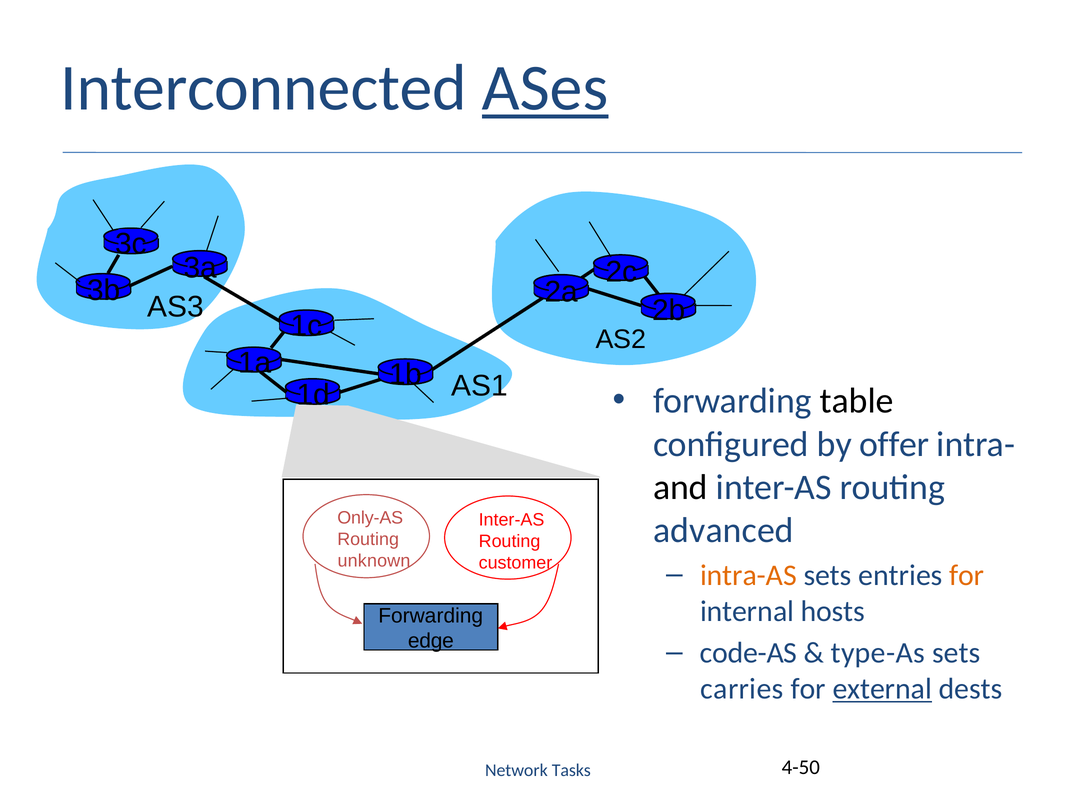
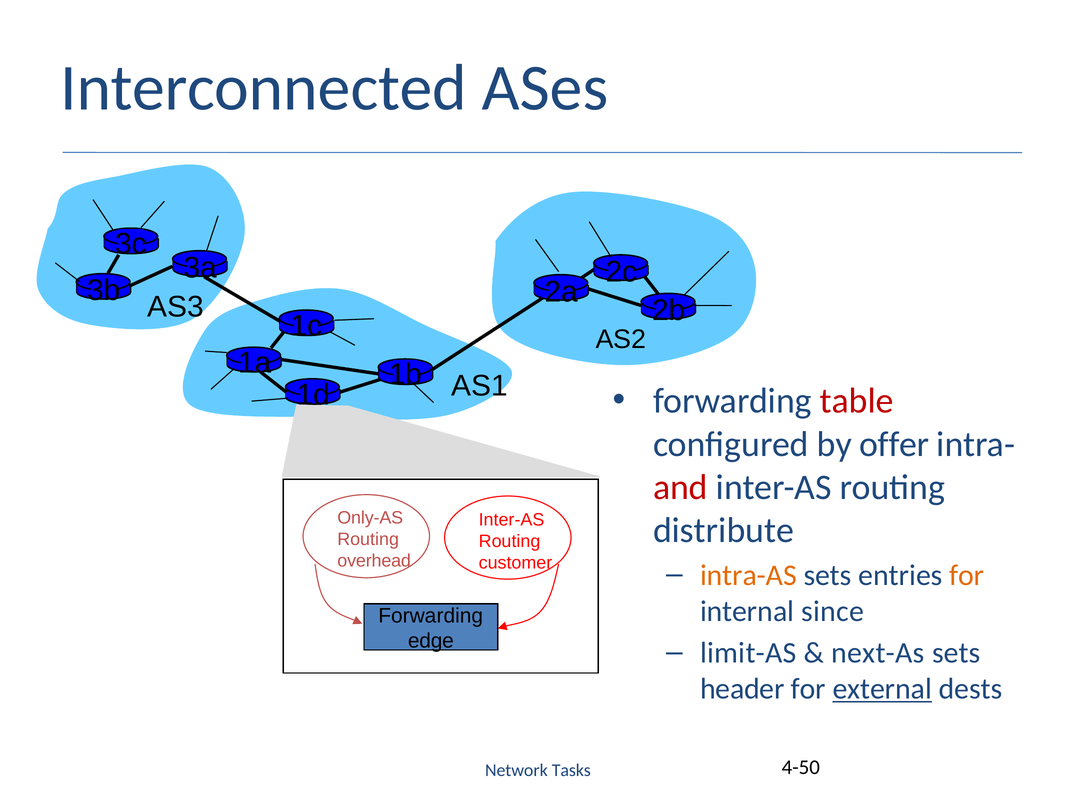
ASes underline: present -> none
table colour: black -> red
and colour: black -> red
advanced: advanced -> distribute
unknown: unknown -> overhead
hosts: hosts -> since
code-AS: code-AS -> limit-AS
type-As: type-As -> next-As
carries: carries -> header
